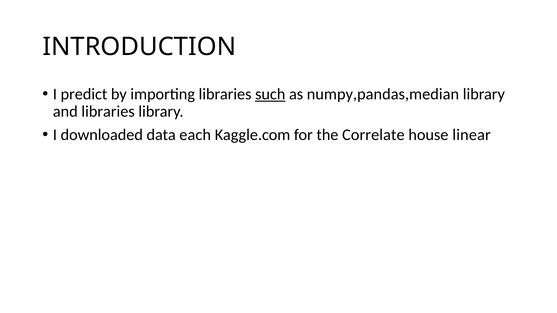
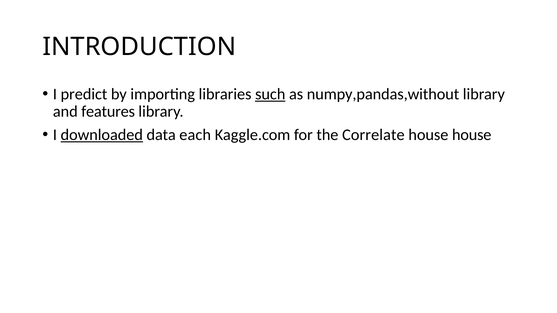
numpy,pandas,median: numpy,pandas,median -> numpy,pandas,without
and libraries: libraries -> features
downloaded underline: none -> present
house linear: linear -> house
